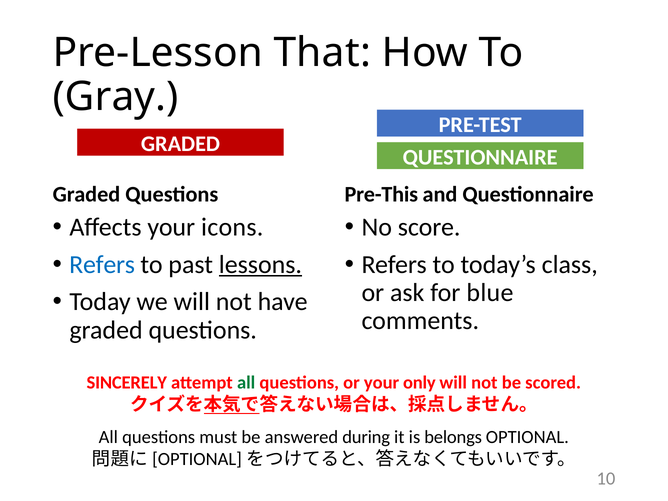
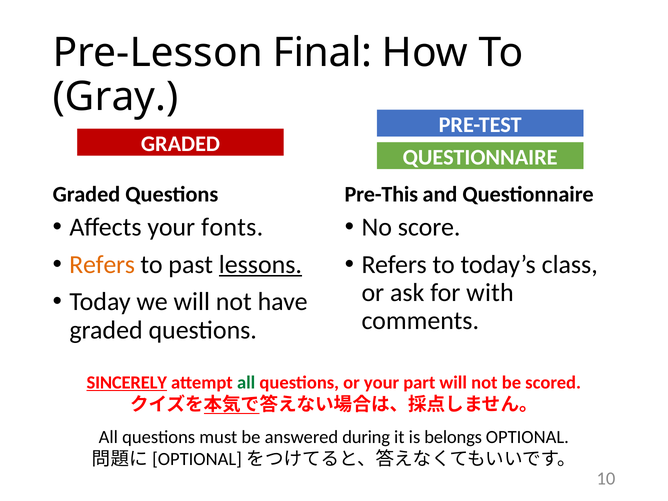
That: That -> Final
icons: icons -> fonts
Refers at (102, 265) colour: blue -> orange
blue: blue -> with
SINCERELY underline: none -> present
only: only -> part
